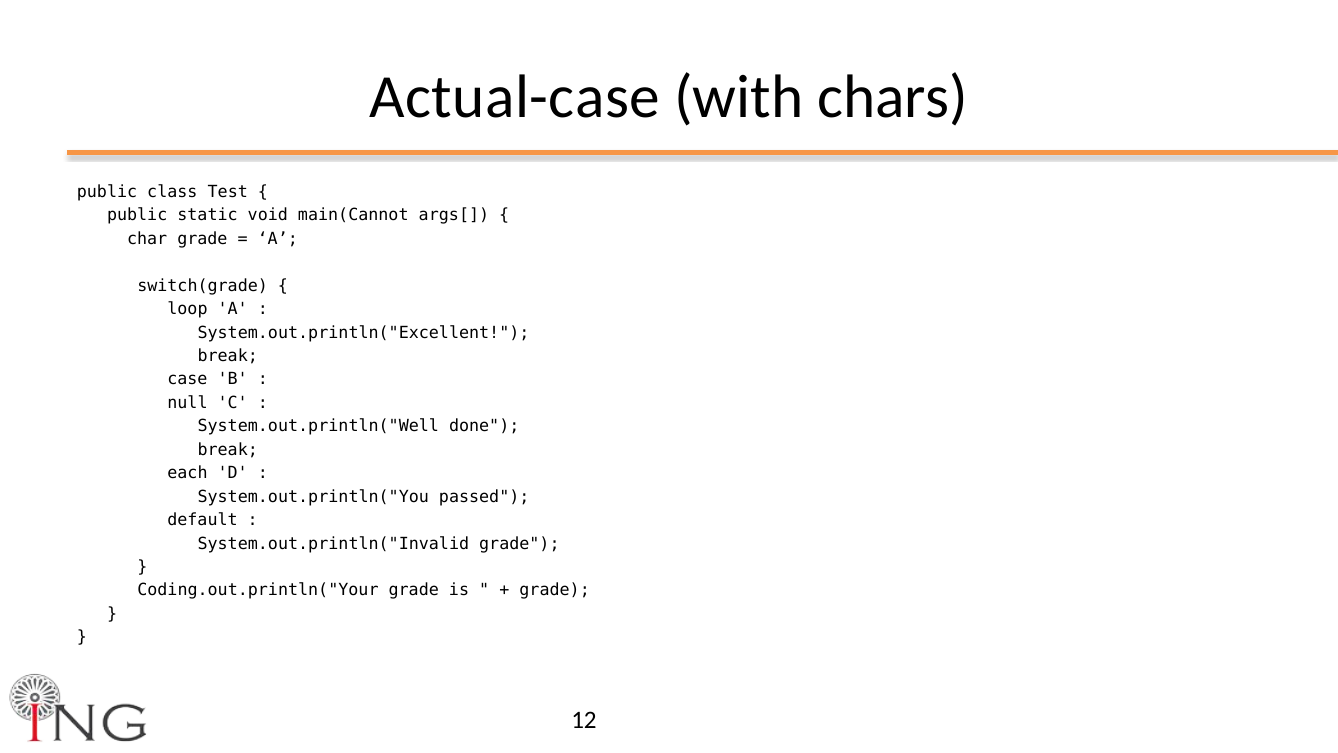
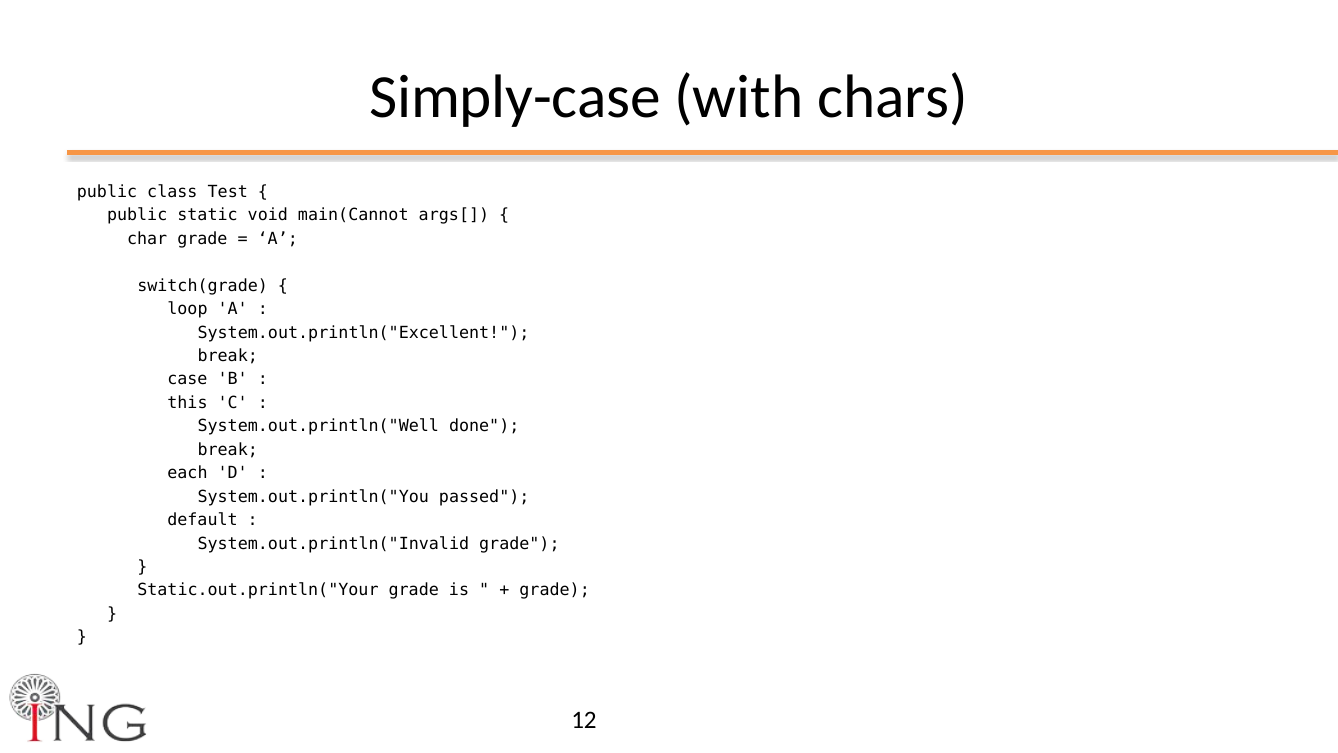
Actual-case: Actual-case -> Simply-case
null: null -> this
Coding.out.println("Your: Coding.out.println("Your -> Static.out.println("Your
